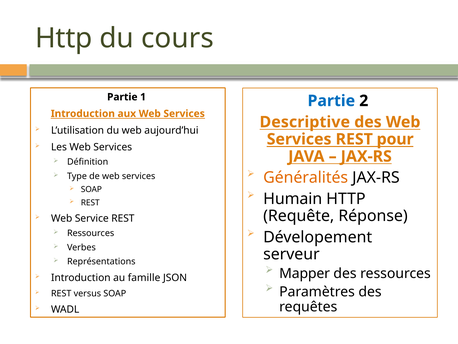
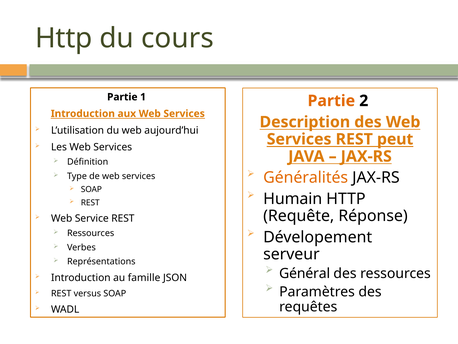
Partie at (331, 101) colour: blue -> orange
Descriptive: Descriptive -> Description
pour: pour -> peut
Mapper: Mapper -> Général
